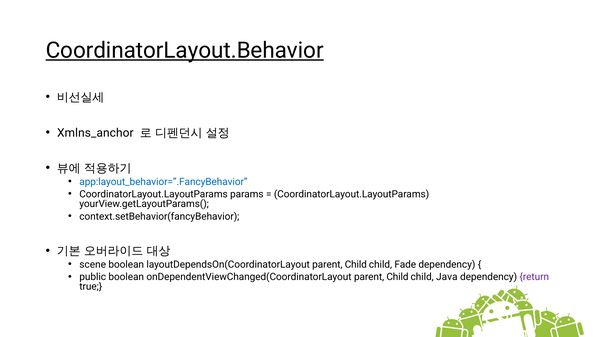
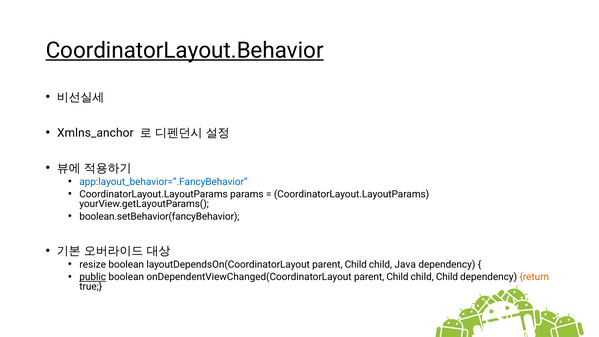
context.setBehavior(fancyBehavior: context.setBehavior(fancyBehavior -> boolean.setBehavior(fancyBehavior
scene: scene -> resize
Fade: Fade -> Java
public underline: none -> present
Java at (447, 277): Java -> Child
return colour: purple -> orange
